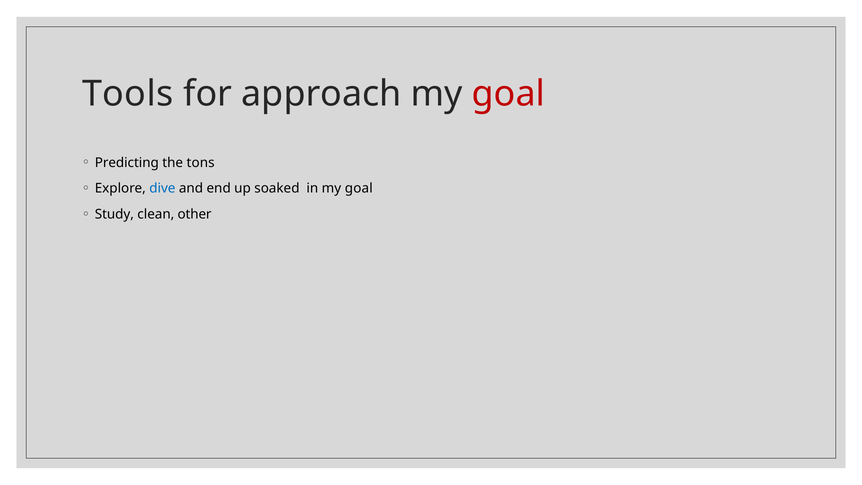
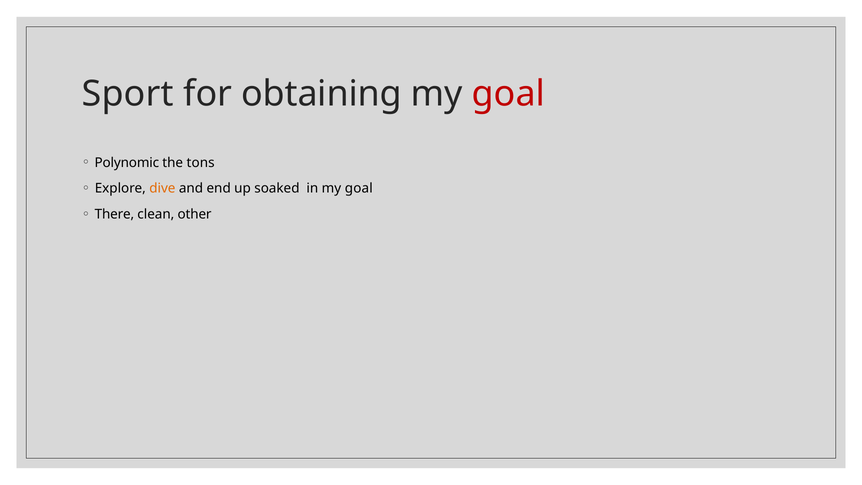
Tools: Tools -> Sport
approach: approach -> obtaining
Predicting: Predicting -> Polynomic
dive colour: blue -> orange
Study: Study -> There
